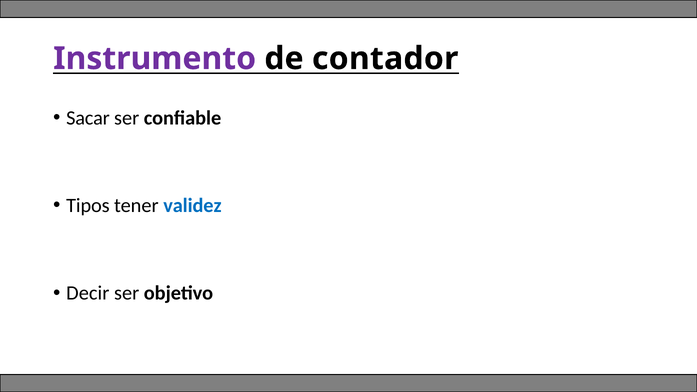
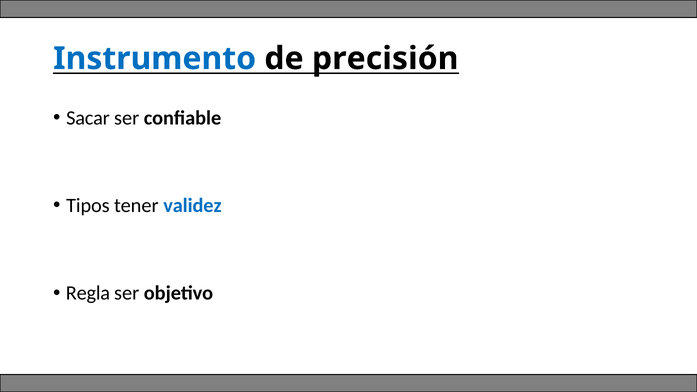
Instrumento colour: purple -> blue
contador: contador -> precisión
Decir: Decir -> Regla
